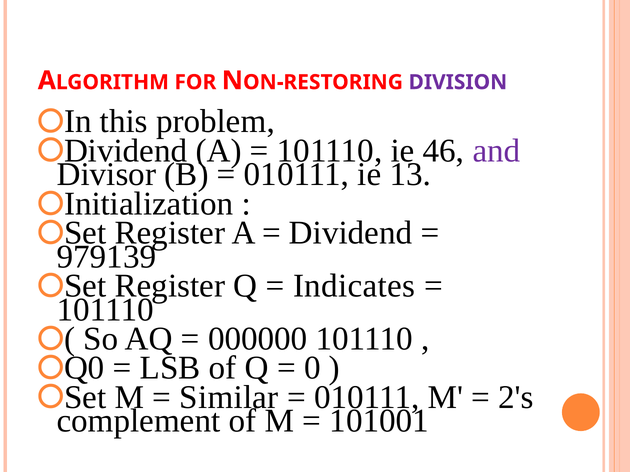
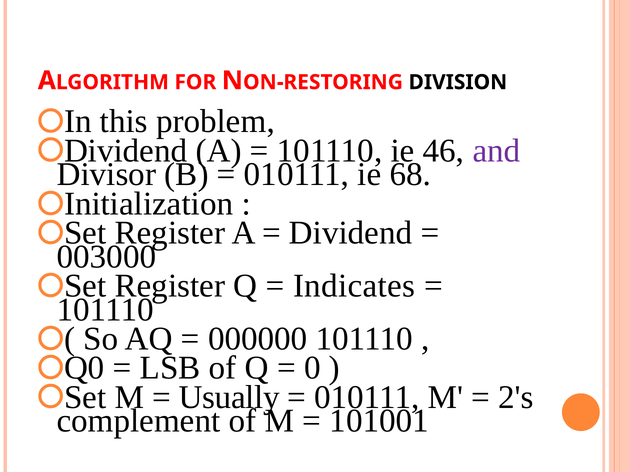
DIVISION colour: purple -> black
13: 13 -> 68
979139: 979139 -> 003000
Similar: Similar -> Usually
